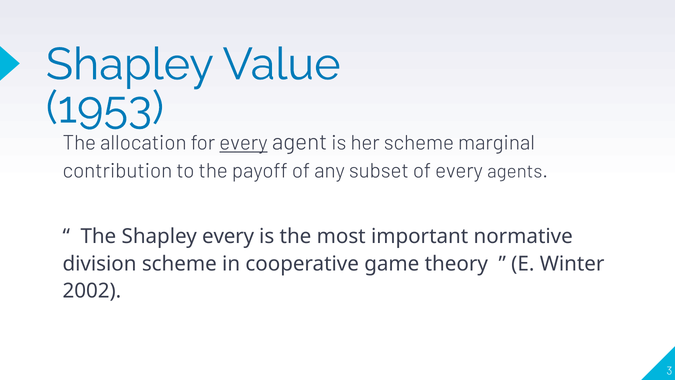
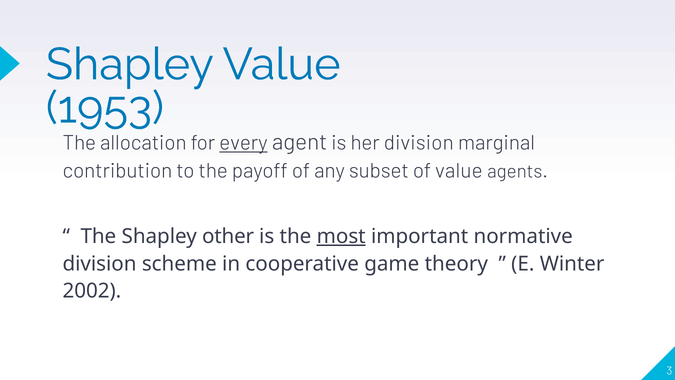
her scheme: scheme -> division
of every: every -> value
Shapley every: every -> other
most underline: none -> present
